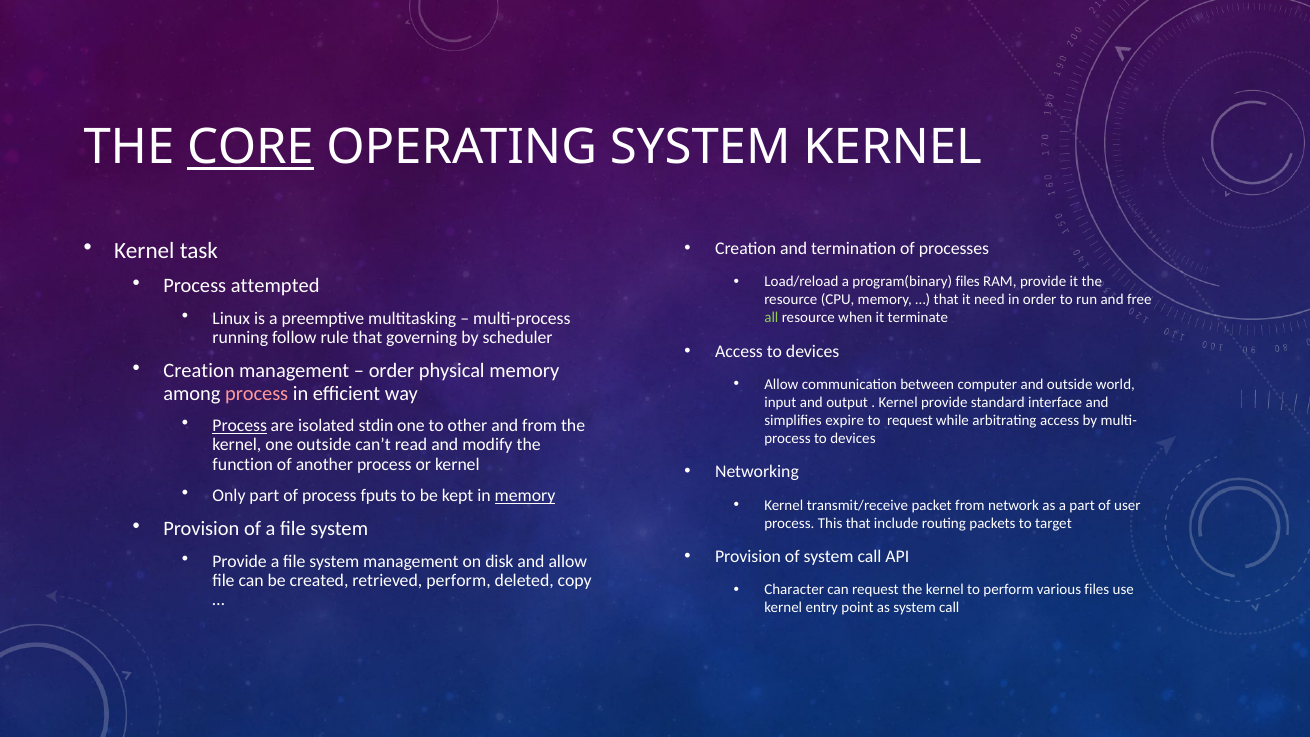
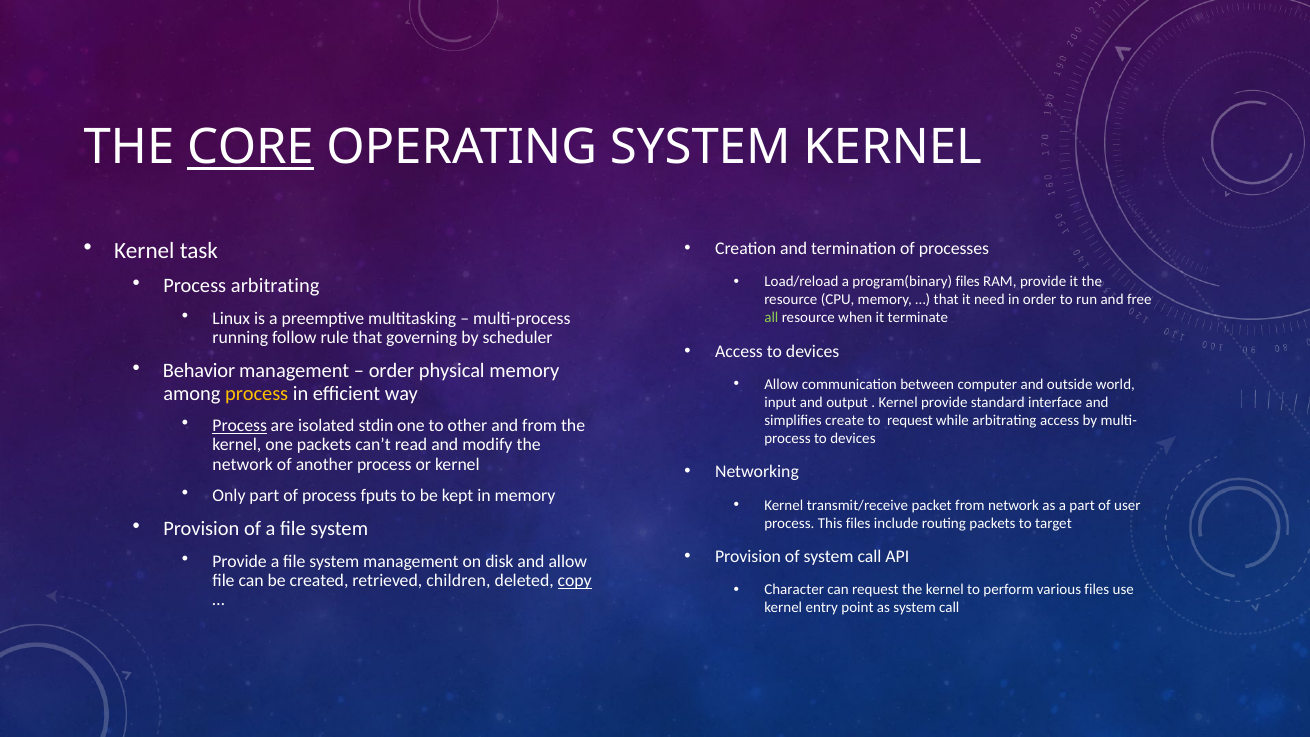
Process attempted: attempted -> arbitrating
Creation at (199, 371): Creation -> Behavior
process at (257, 393) colour: pink -> yellow
expire: expire -> create
one outside: outside -> packets
function at (243, 464): function -> network
memory at (525, 496) underline: present -> none
This that: that -> files
retrieved perform: perform -> children
copy underline: none -> present
